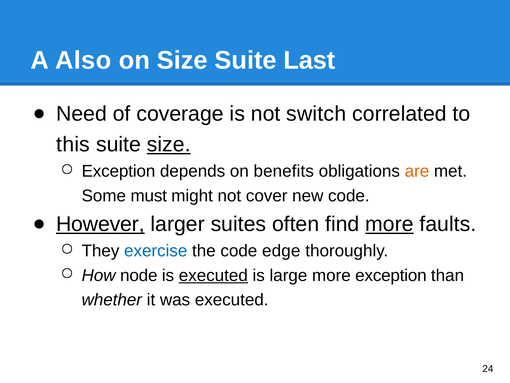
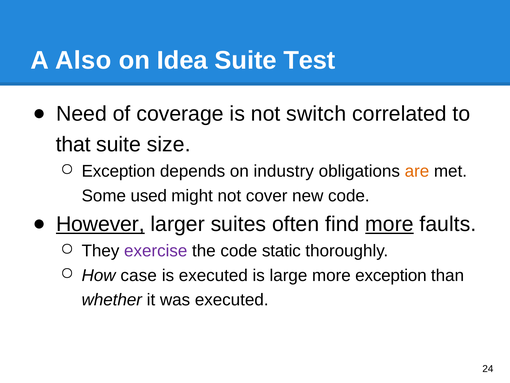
on Size: Size -> Idea
Last: Last -> Test
this: this -> that
size at (169, 144) underline: present -> none
benefits: benefits -> industry
must: must -> used
exercise colour: blue -> purple
edge: edge -> static
node: node -> case
executed at (213, 275) underline: present -> none
